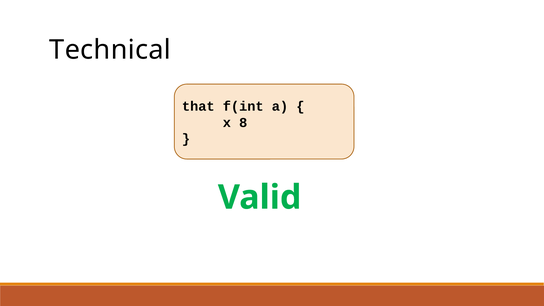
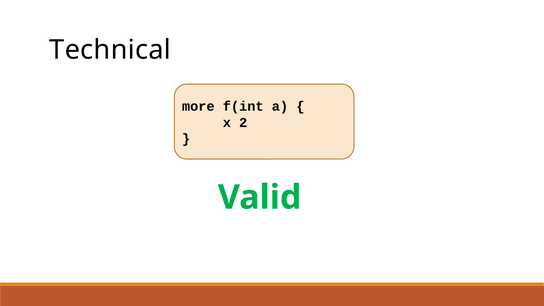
that: that -> more
8: 8 -> 2
